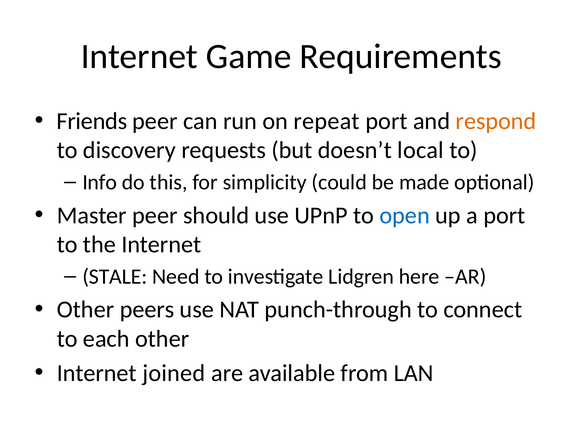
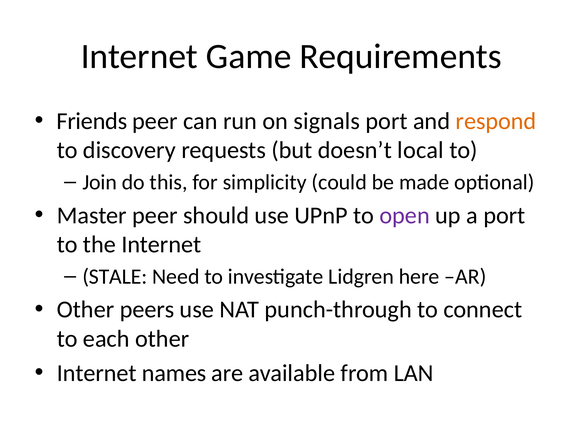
repeat: repeat -> signals
Info: Info -> Join
open colour: blue -> purple
joined: joined -> names
